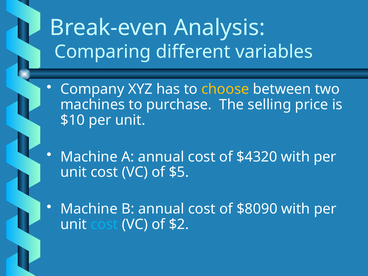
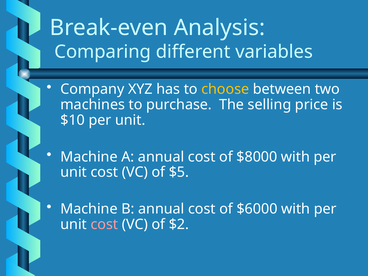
$4320: $4320 -> $8000
$8090: $8090 -> $6000
cost at (104, 224) colour: light blue -> pink
